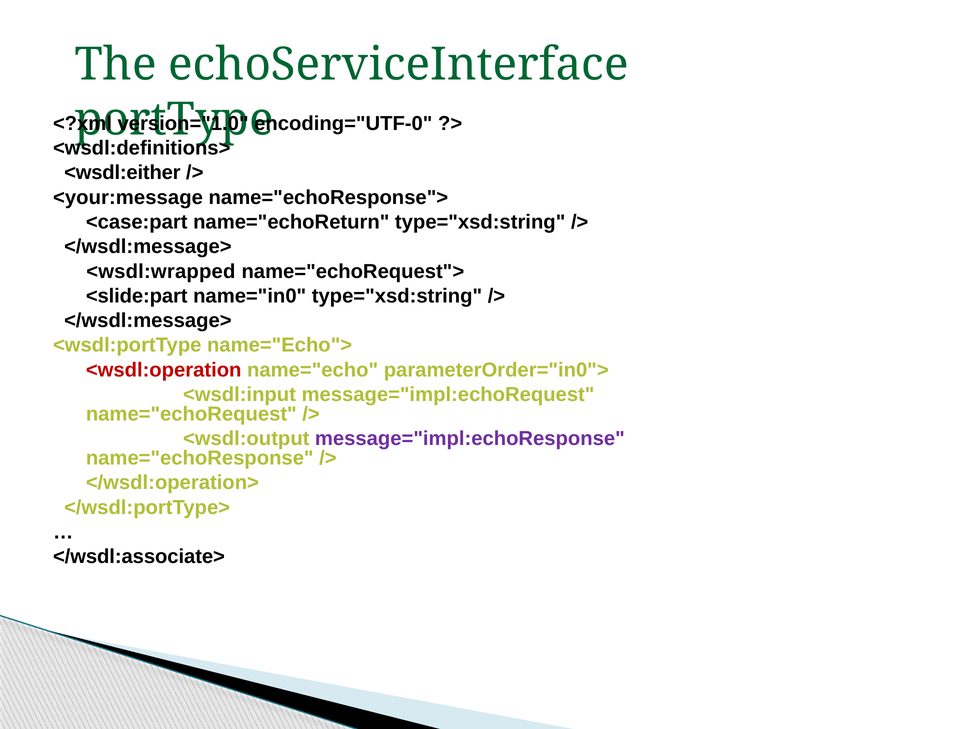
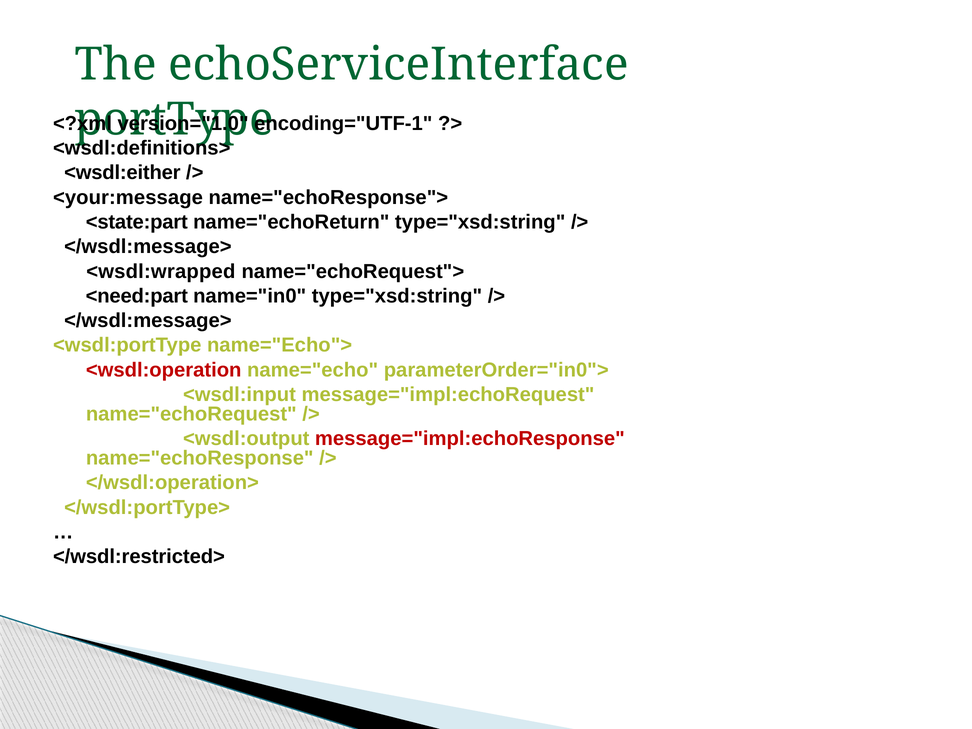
encoding="UTF-0: encoding="UTF-0 -> encoding="UTF-1
<case:part: <case:part -> <state:part
<slide:part: <slide:part -> <need:part
message="impl:echoResponse colour: purple -> red
</wsdl:associate>: </wsdl:associate> -> </wsdl:restricted>
